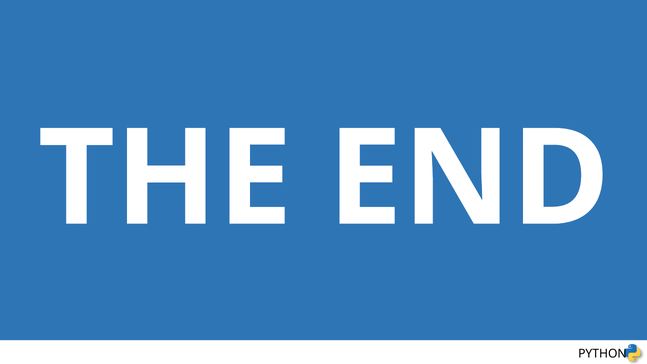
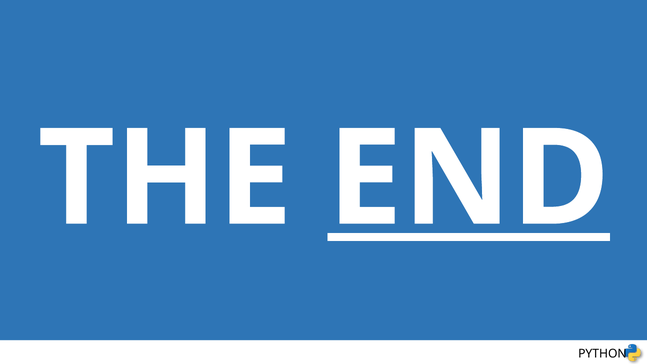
END underline: none -> present
